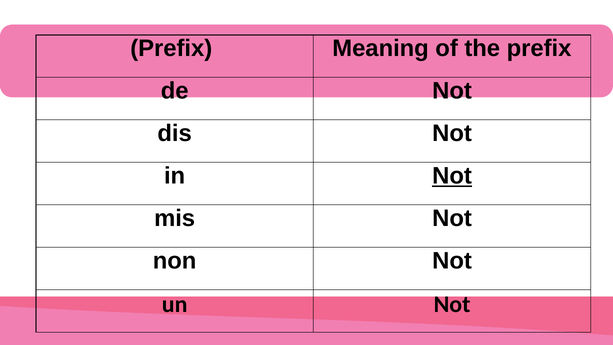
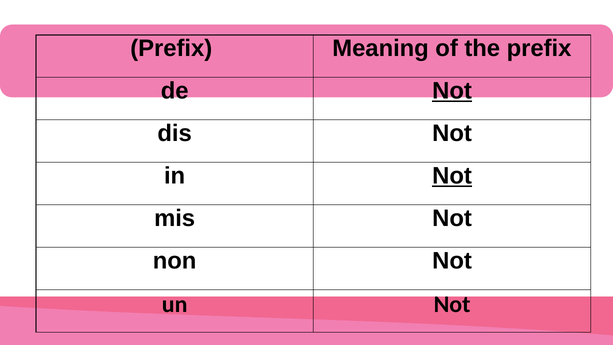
Not at (452, 91) underline: none -> present
